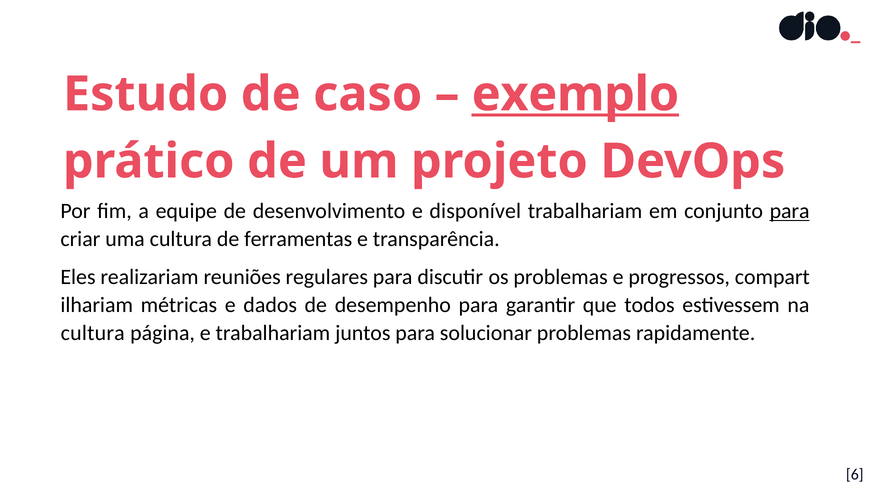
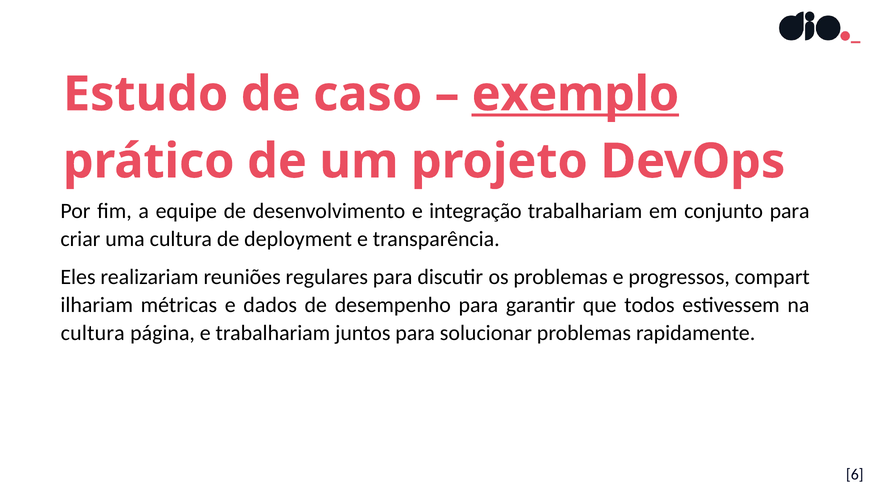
disponível: disponível -> integração
para at (790, 211) underline: present -> none
ferramentas: ferramentas -> deployment
